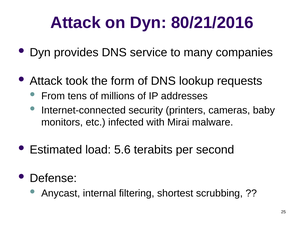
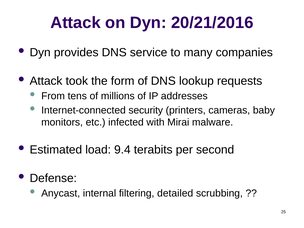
80/21/2016: 80/21/2016 -> 20/21/2016
5.6: 5.6 -> 9.4
shortest: shortest -> detailed
